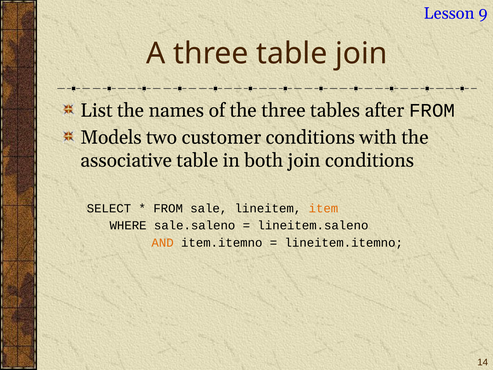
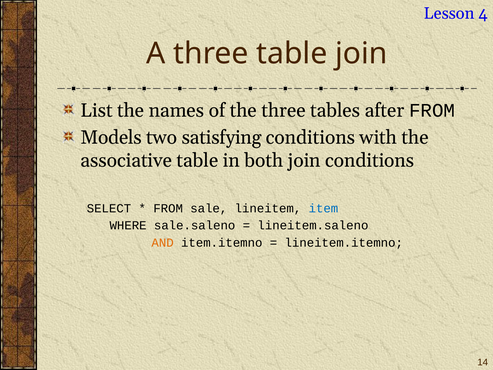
9: 9 -> 4
customer: customer -> satisfying
item colour: orange -> blue
